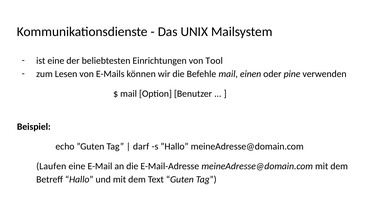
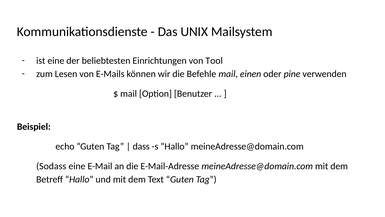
darf: darf -> dass
Laufen: Laufen -> Sodass
